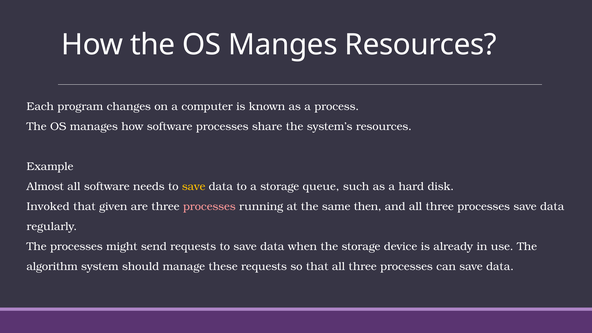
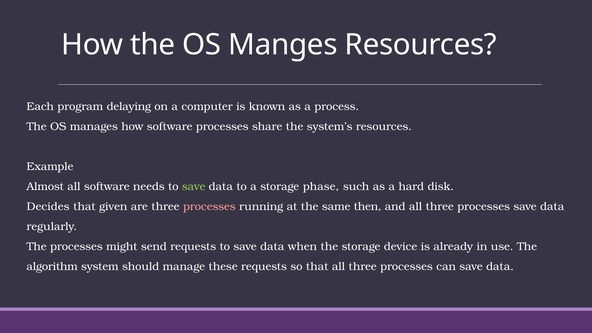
changes: changes -> delaying
save at (194, 186) colour: yellow -> light green
queue: queue -> phase
Invoked: Invoked -> Decides
